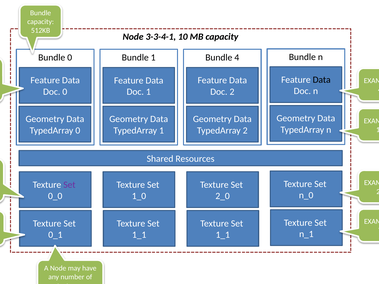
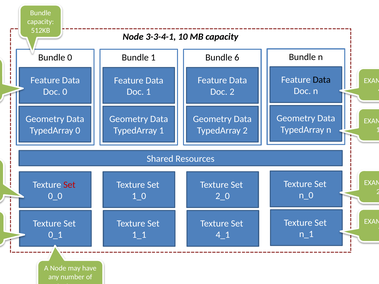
4: 4 -> 6
Set at (69, 185) colour: purple -> red
1_1 at (223, 235): 1_1 -> 4_1
